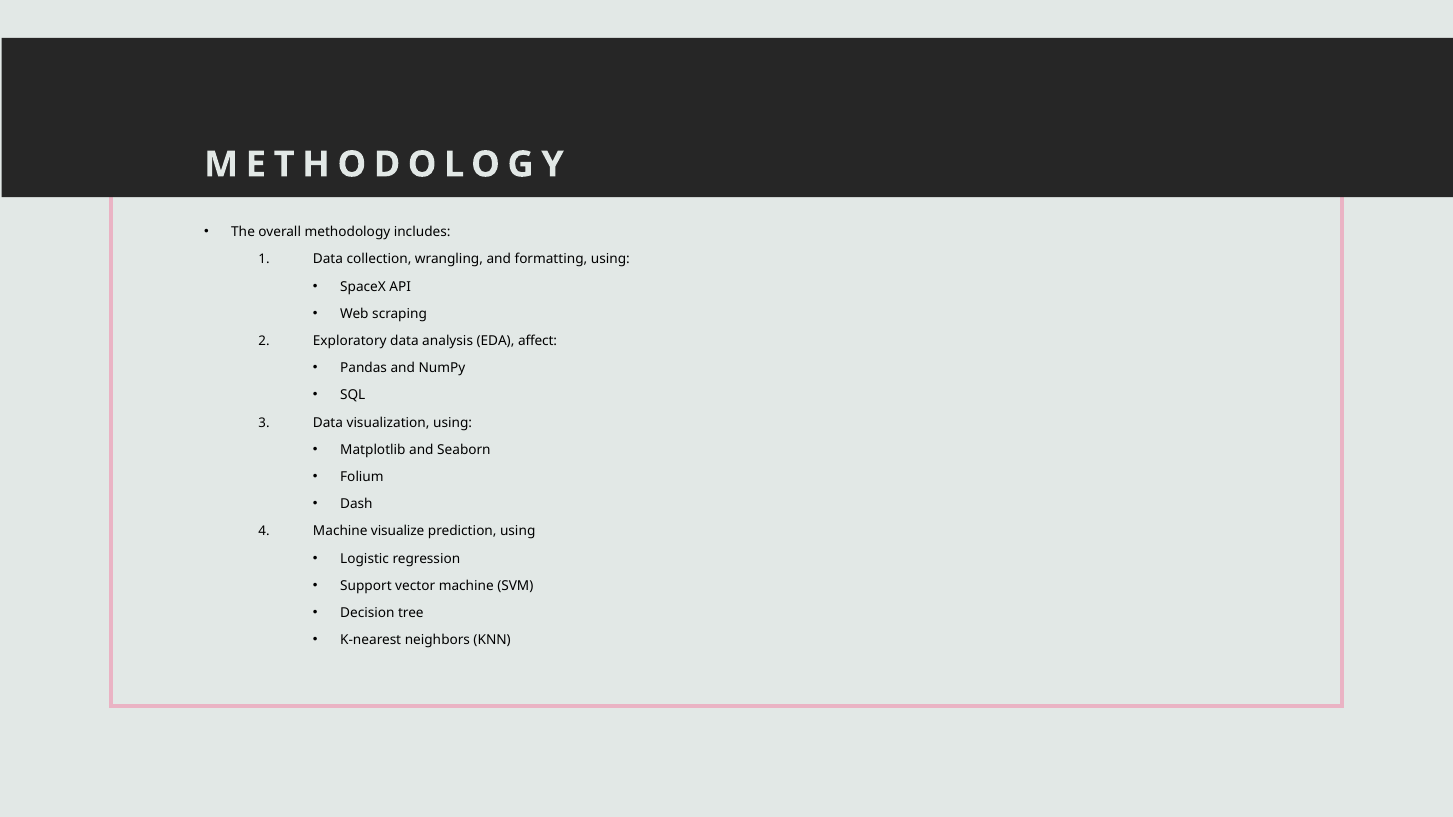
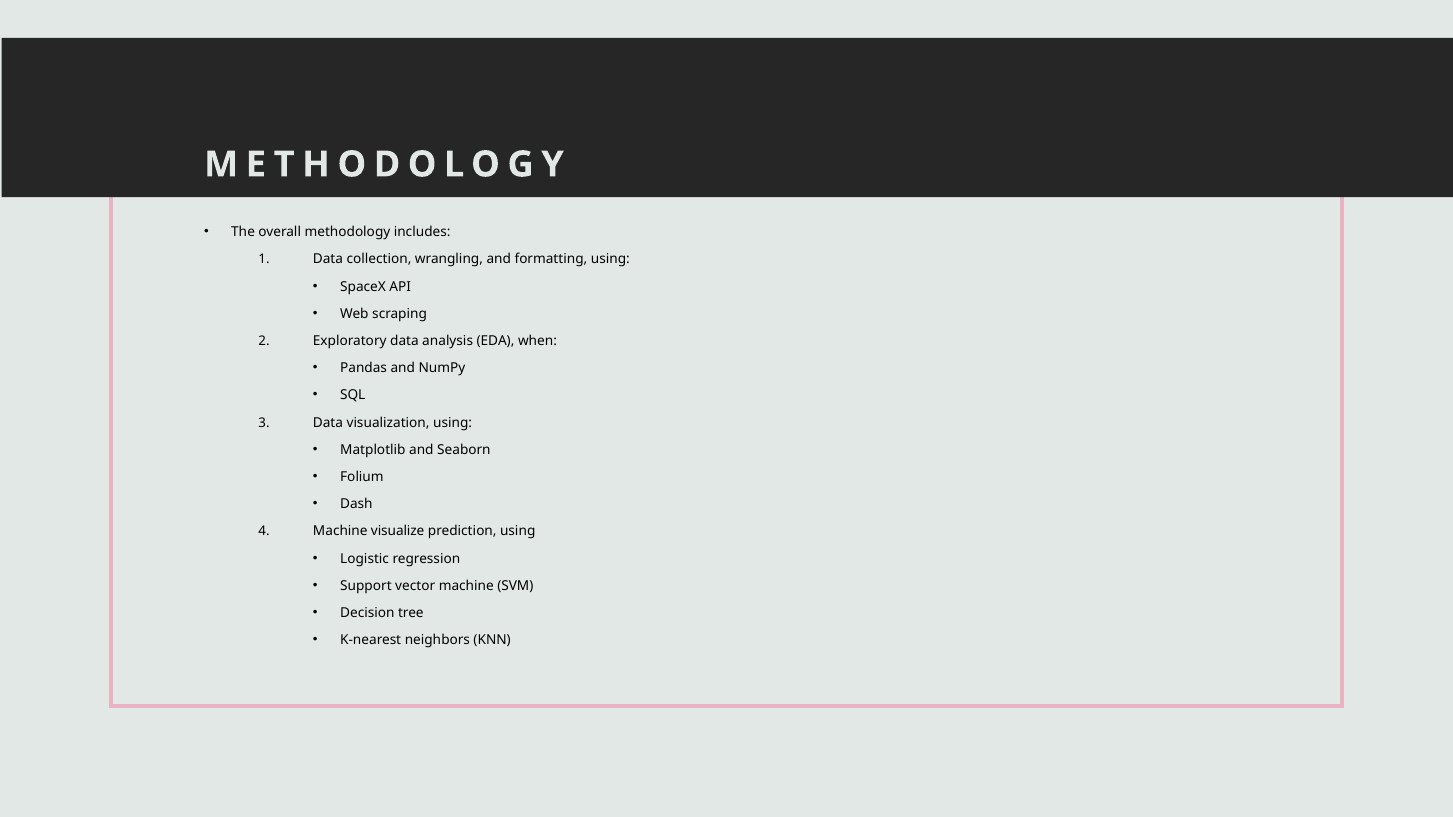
affect: affect -> when
